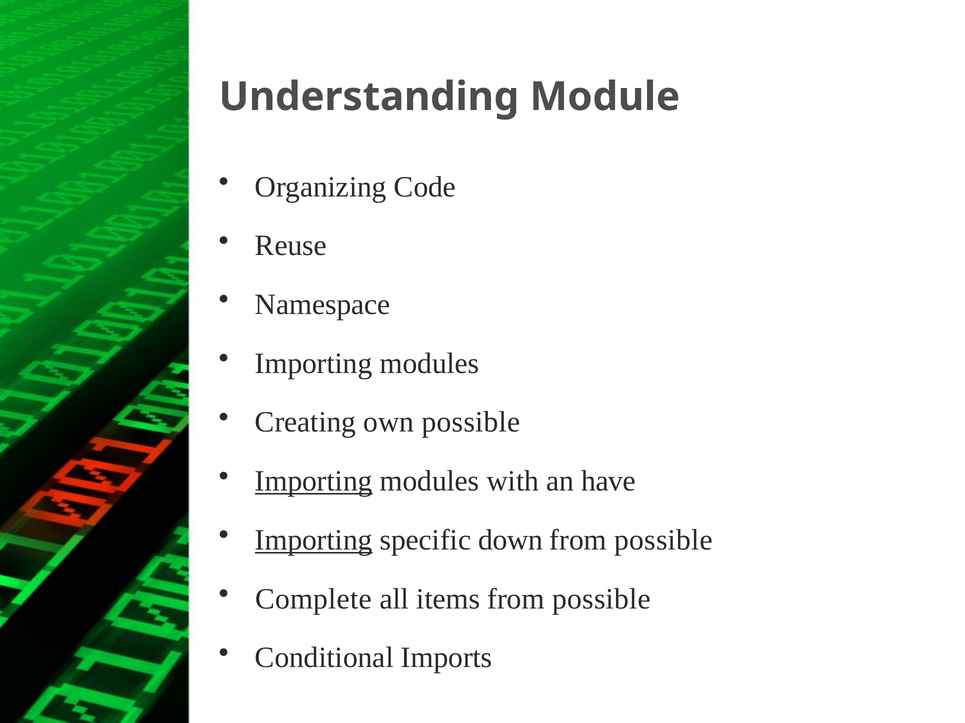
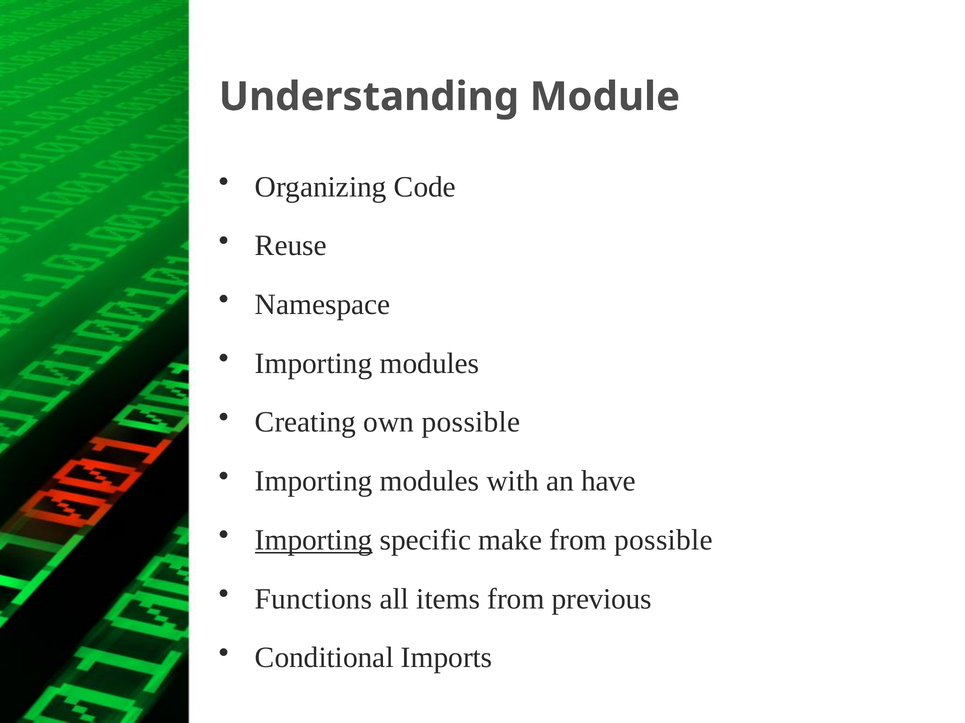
Importing at (314, 482) underline: present -> none
down: down -> make
Complete: Complete -> Functions
items from possible: possible -> previous
